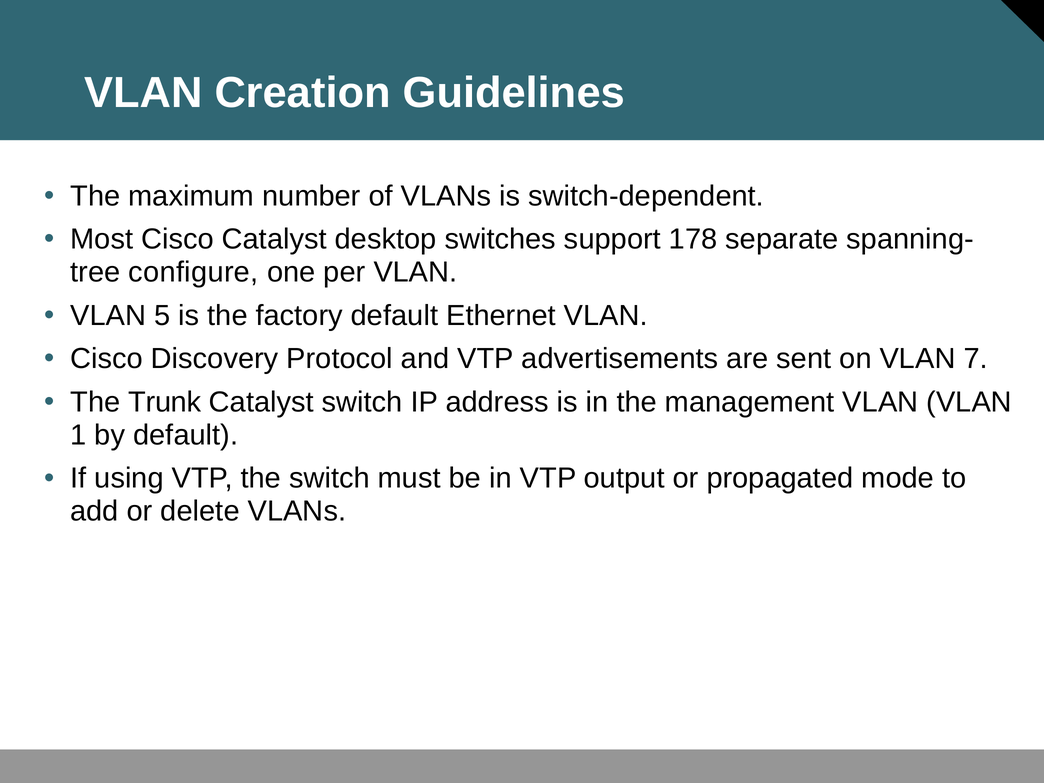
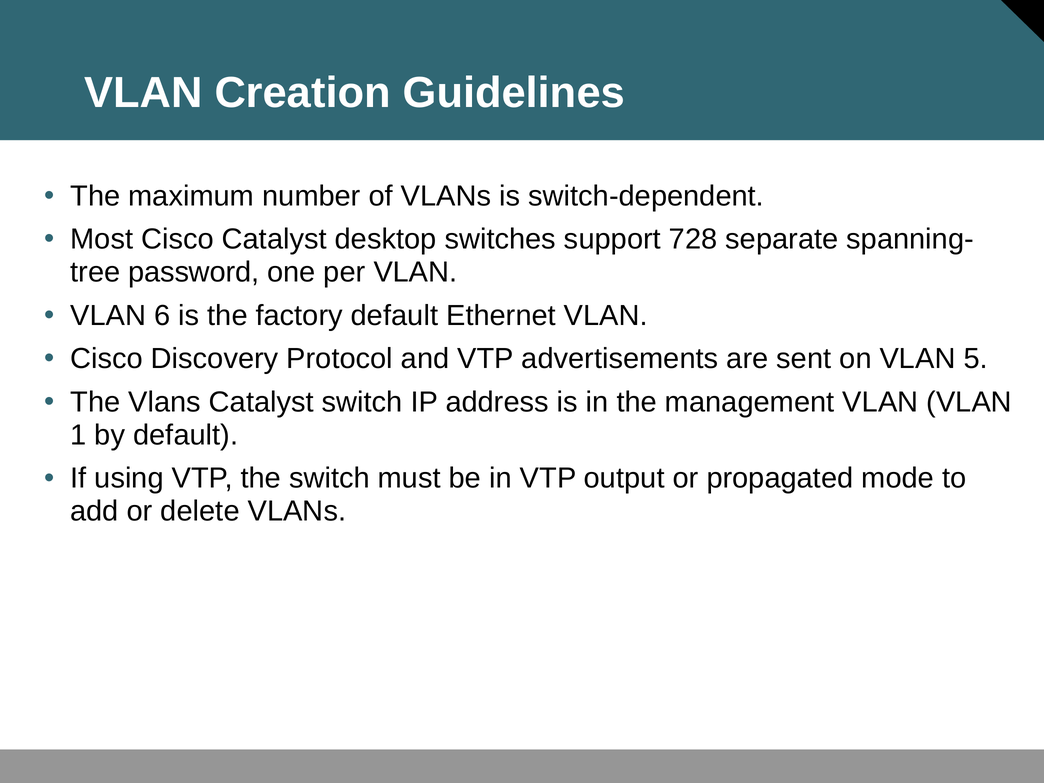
178: 178 -> 728
configure: configure -> password
5: 5 -> 6
7: 7 -> 5
The Trunk: Trunk -> Vlans
